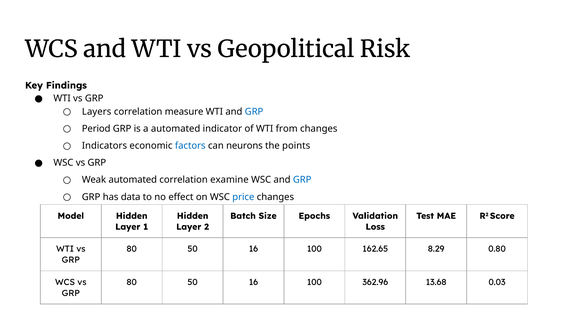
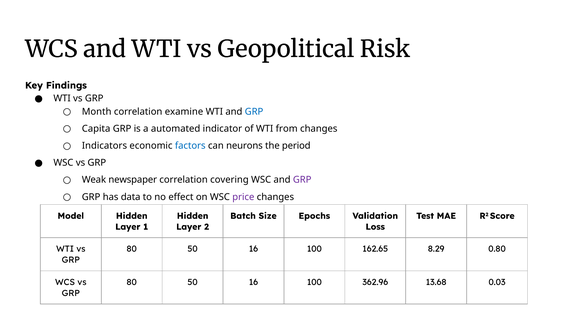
Layers: Layers -> Month
measure: measure -> examine
Period: Period -> Capita
points: points -> period
Weak automated: automated -> newspaper
examine: examine -> covering
GRP at (302, 180) colour: blue -> purple
price colour: blue -> purple
